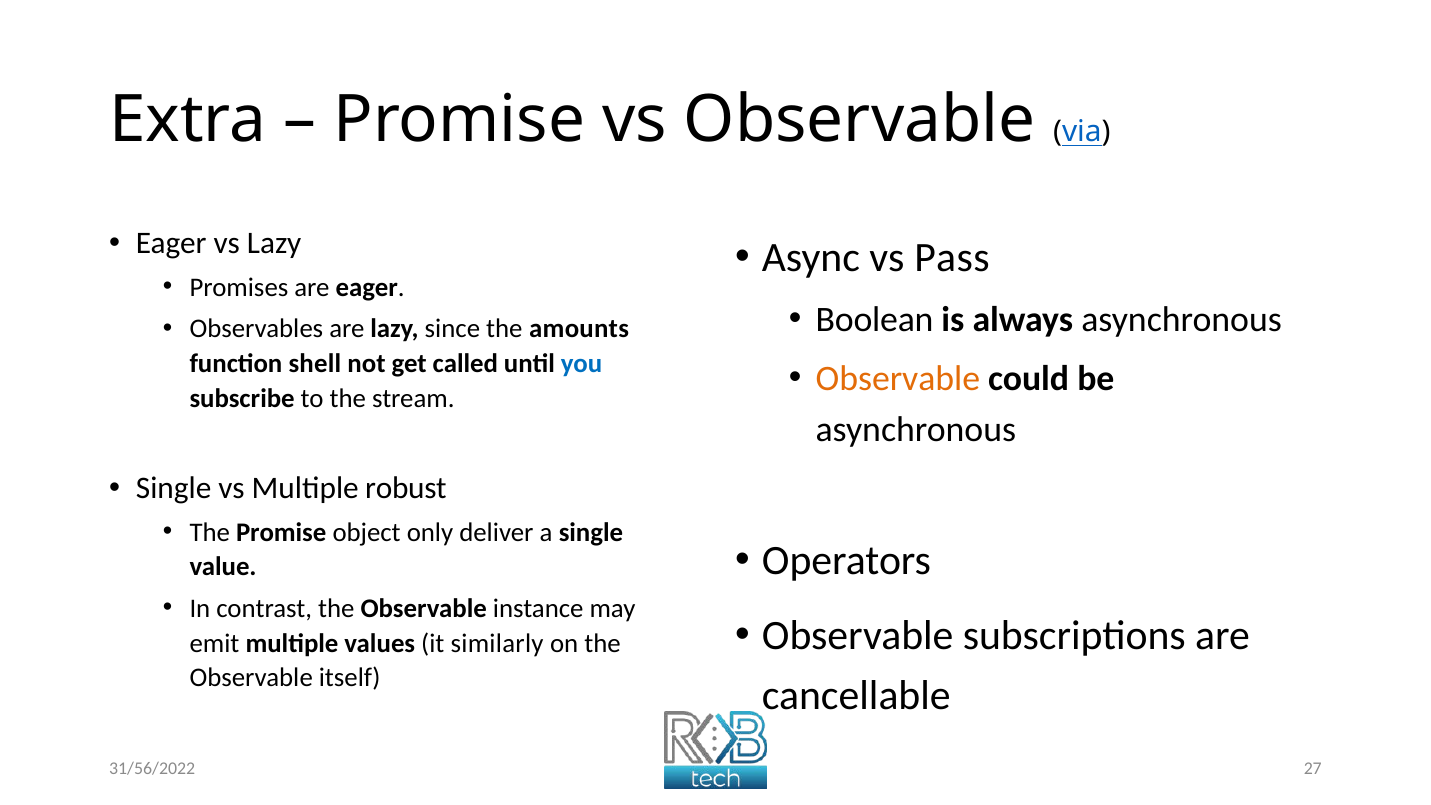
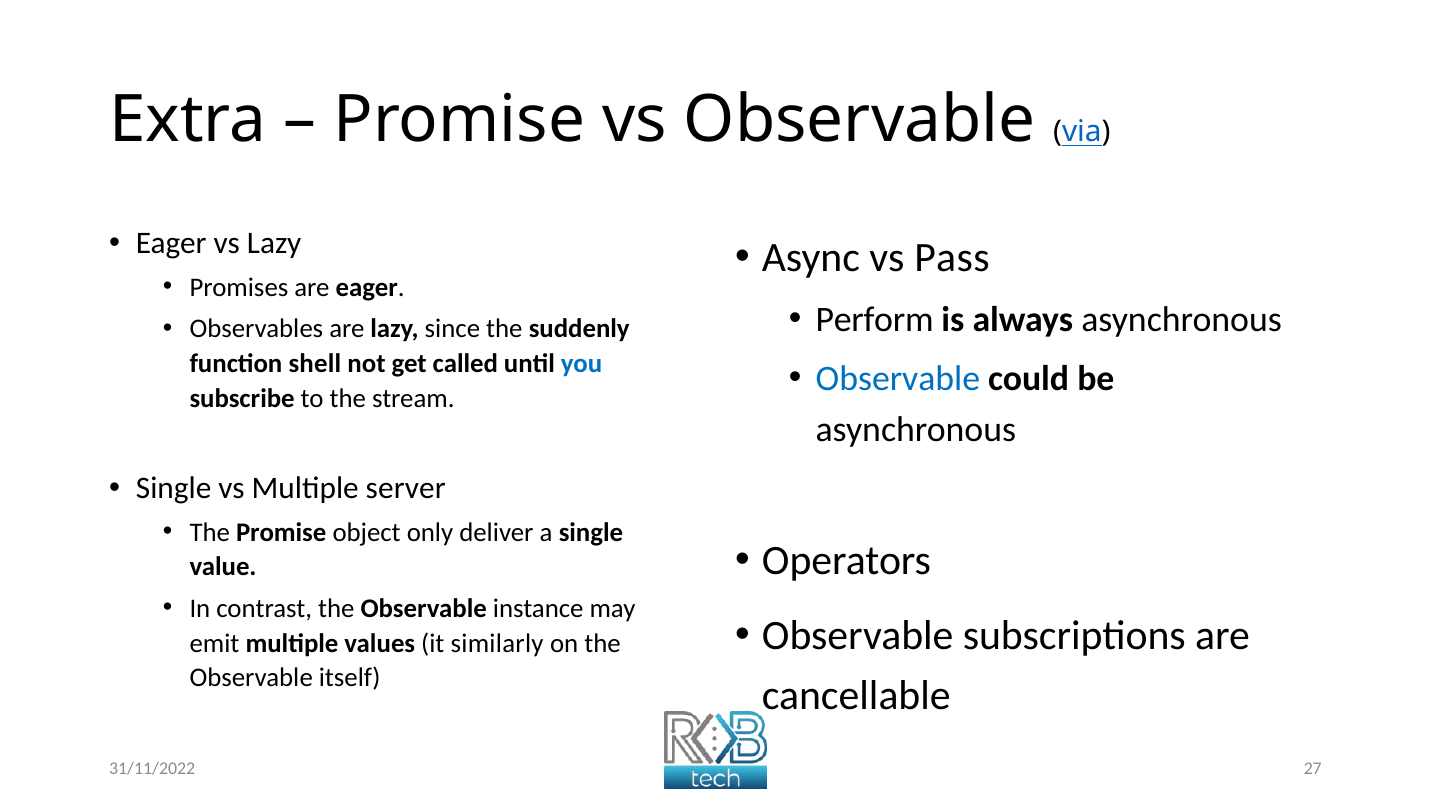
Boolean: Boolean -> Perform
amounts: amounts -> suddenly
Observable at (898, 379) colour: orange -> blue
robust: robust -> server
31/56/2022: 31/56/2022 -> 31/11/2022
